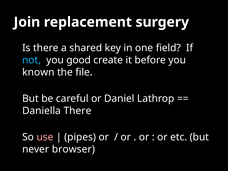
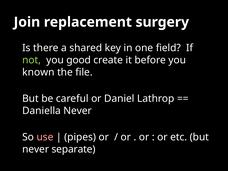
not colour: light blue -> light green
Daniella There: There -> Never
browser: browser -> separate
